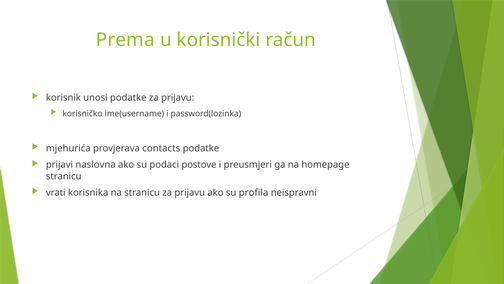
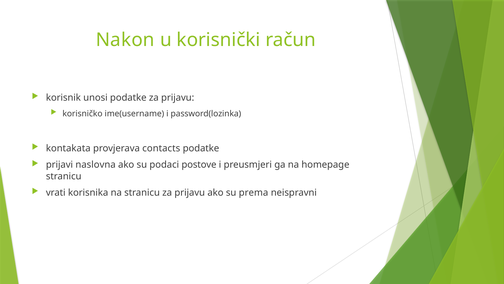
Prema: Prema -> Nakon
mjehurića: mjehurića -> kontakata
profila: profila -> prema
